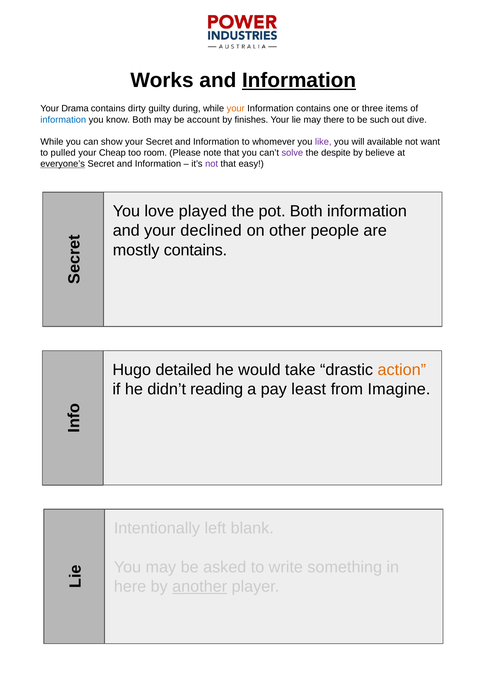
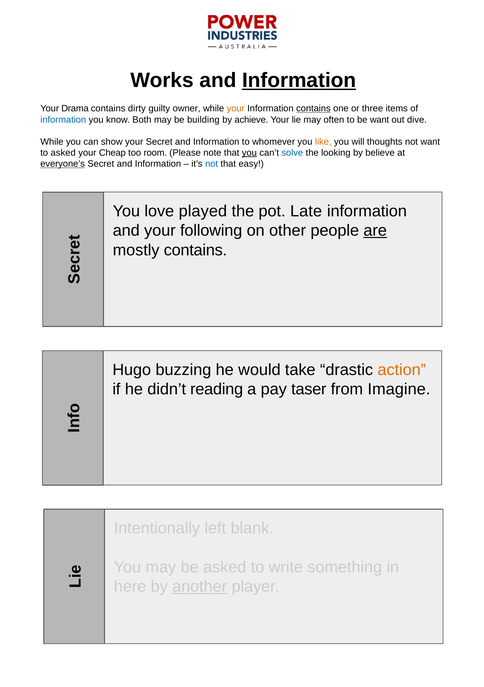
during: during -> owner
contains at (313, 109) underline: none -> present
account: account -> building
finishes: finishes -> achieve
there: there -> often
be such: such -> want
like colour: purple -> orange
available: available -> thoughts
to pulled: pulled -> asked
you at (249, 153) underline: none -> present
solve colour: purple -> blue
despite: despite -> looking
not at (212, 164) colour: purple -> blue
pot Both: Both -> Late
declined: declined -> following
are underline: none -> present
detailed: detailed -> buzzing
least: least -> taser
